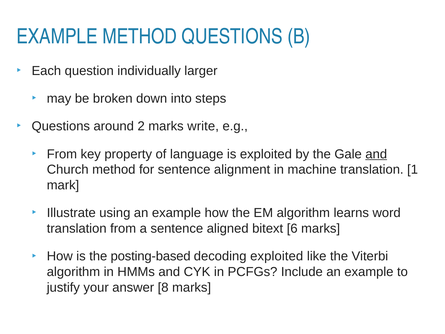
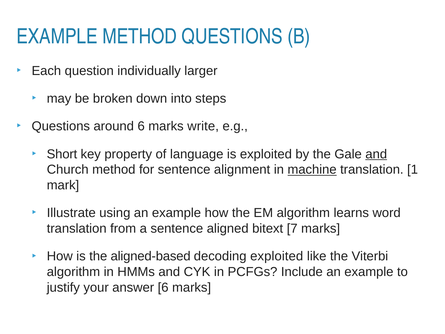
around 2: 2 -> 6
From at (62, 154): From -> Short
machine underline: none -> present
6: 6 -> 7
posting-based: posting-based -> aligned-based
answer 8: 8 -> 6
